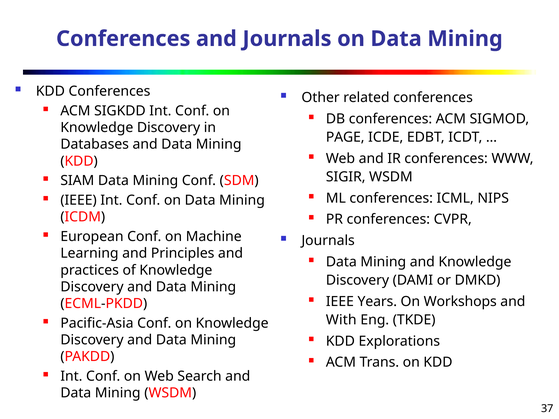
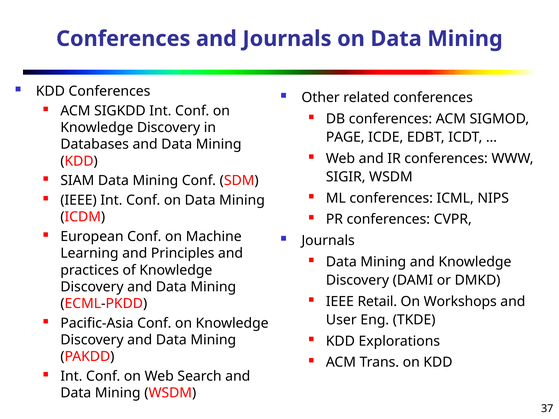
Years: Years -> Retail
With: With -> User
